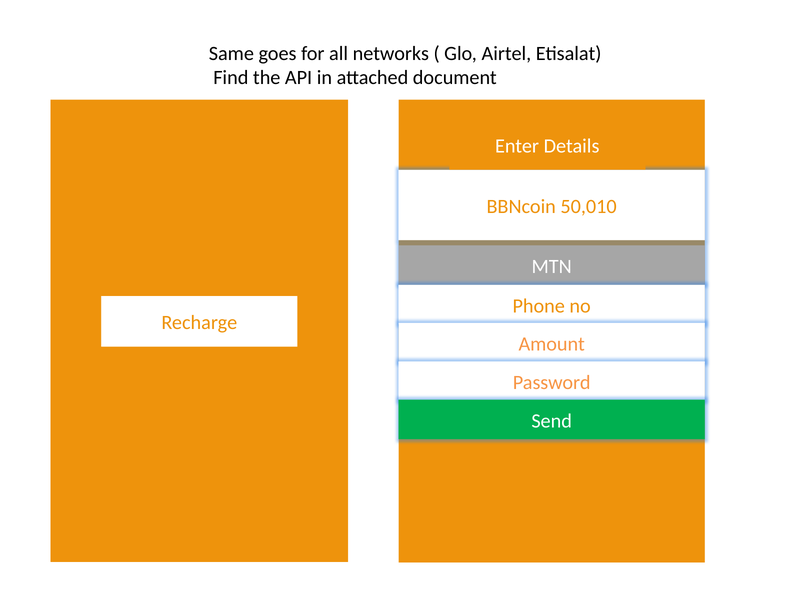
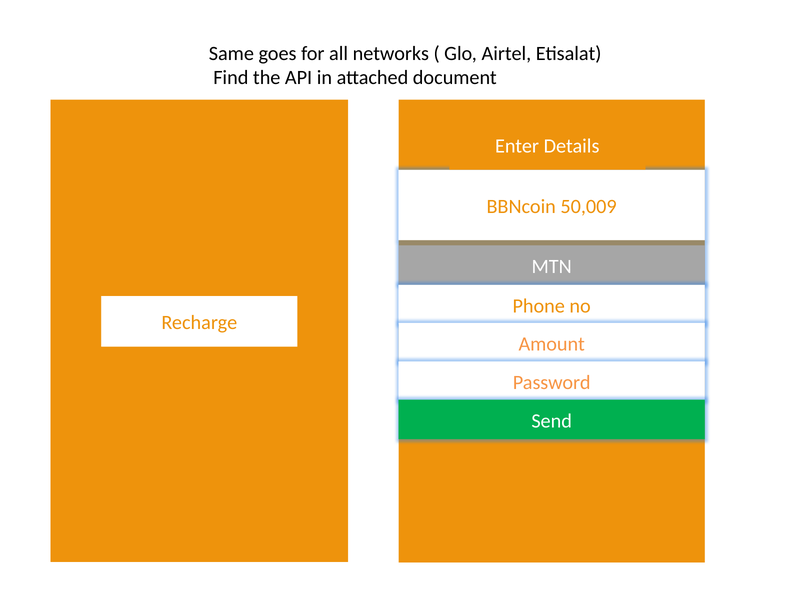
50,010: 50,010 -> 50,009
